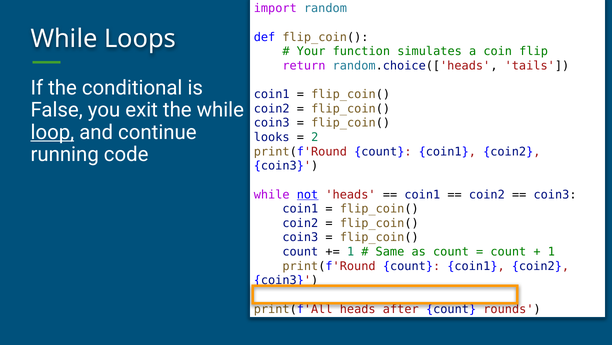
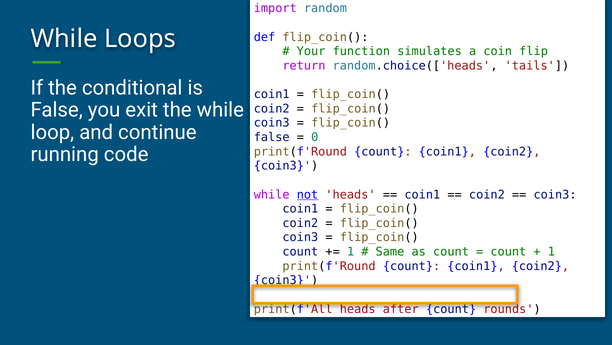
loop underline: present -> none
looks at (272, 137): looks -> false
2: 2 -> 0
